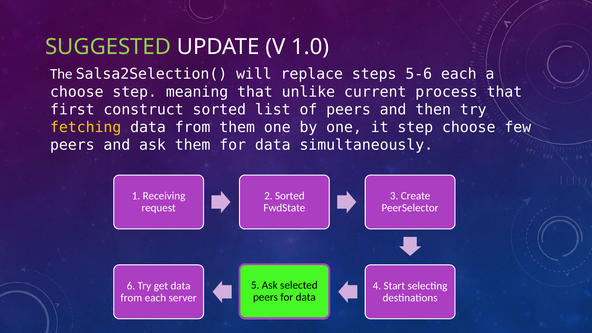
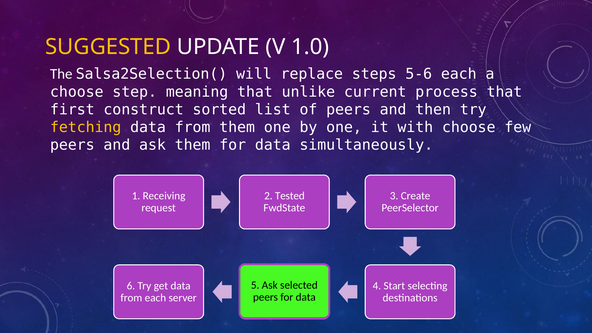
SUGGESTED colour: light green -> yellow
it step: step -> with
2 Sorted: Sorted -> Tested
